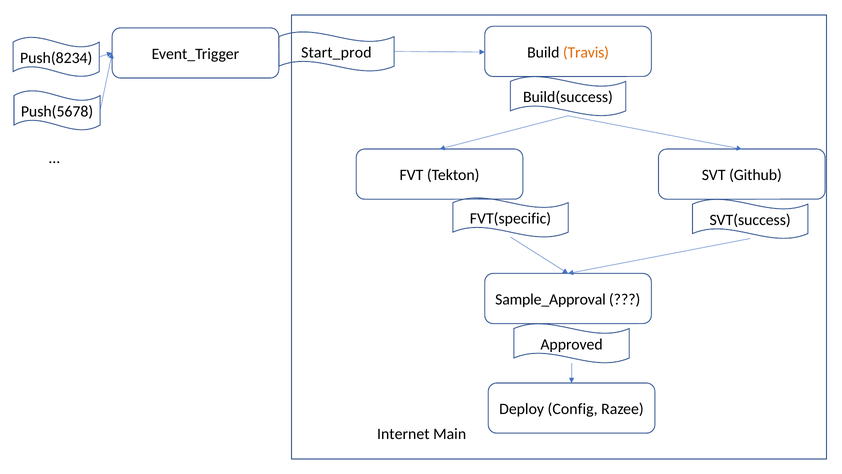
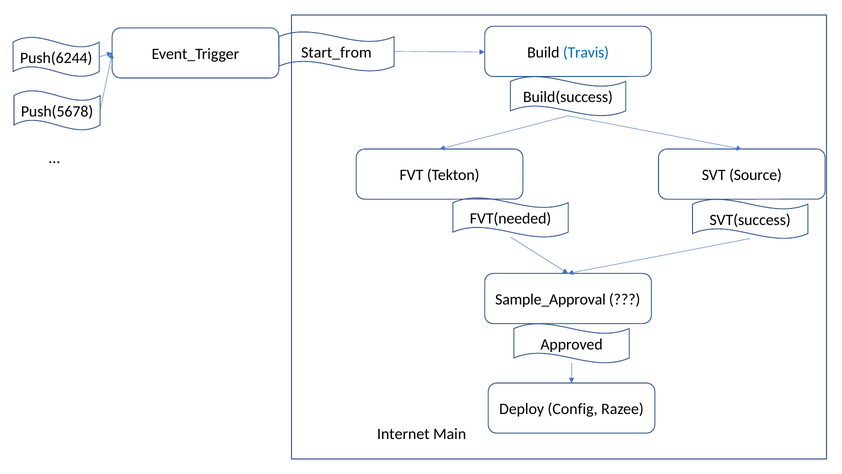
Travis colour: orange -> blue
Start_prod: Start_prod -> Start_from
Push(8234: Push(8234 -> Push(6244
Github: Github -> Source
FVT(specific: FVT(specific -> FVT(needed
